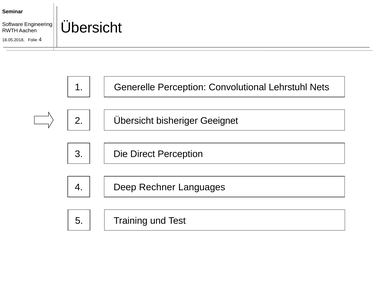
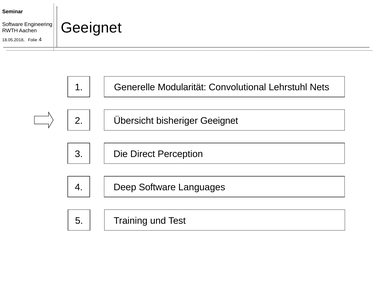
Übersicht at (91, 28): Übersicht -> Geeignet
Generelle Perception: Perception -> Modularität
Deep Rechner: Rechner -> Software
